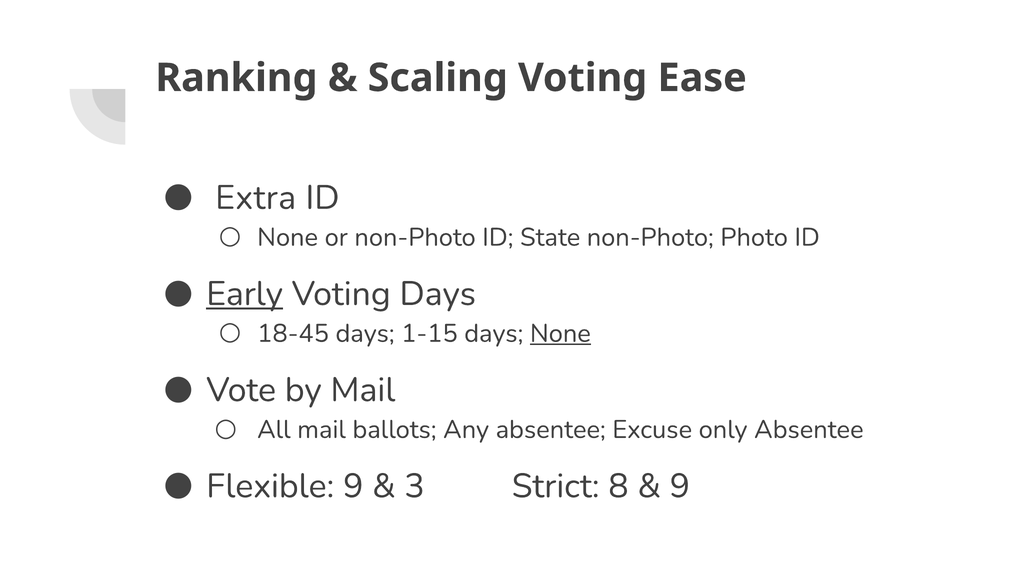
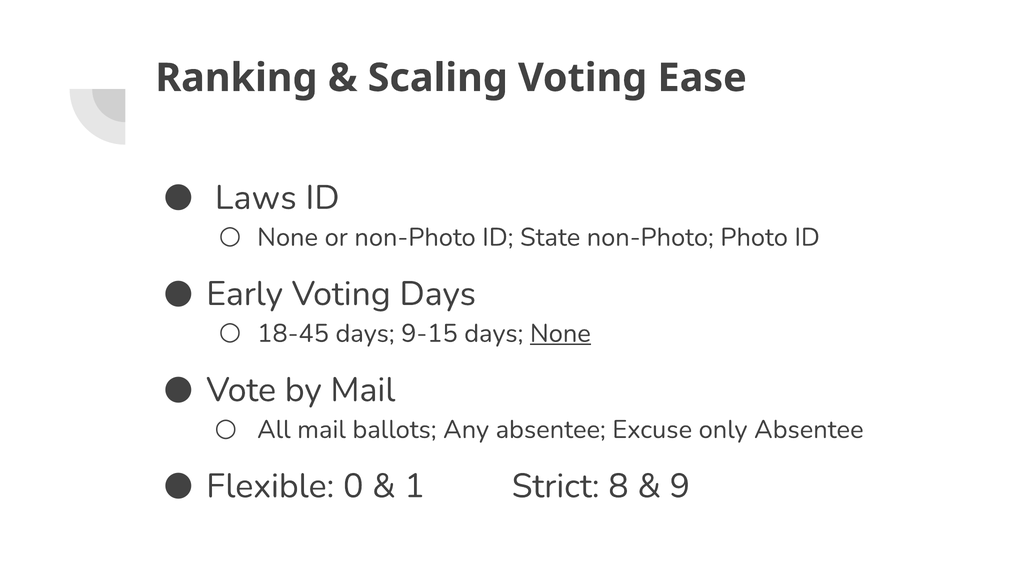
Extra: Extra -> Laws
Early underline: present -> none
1-15: 1-15 -> 9-15
Flexible 9: 9 -> 0
3: 3 -> 1
